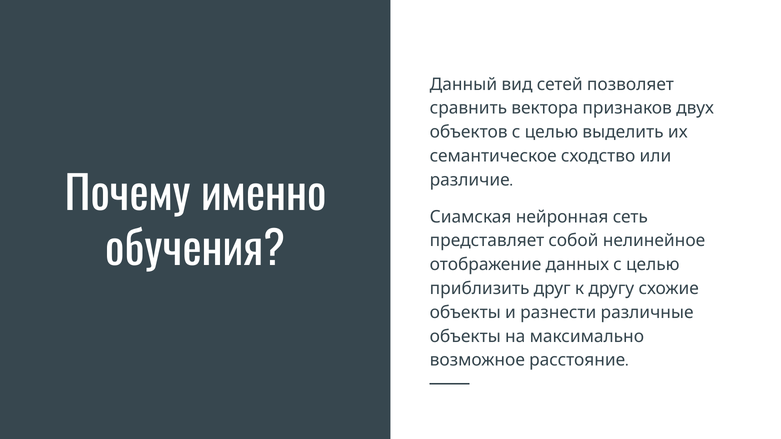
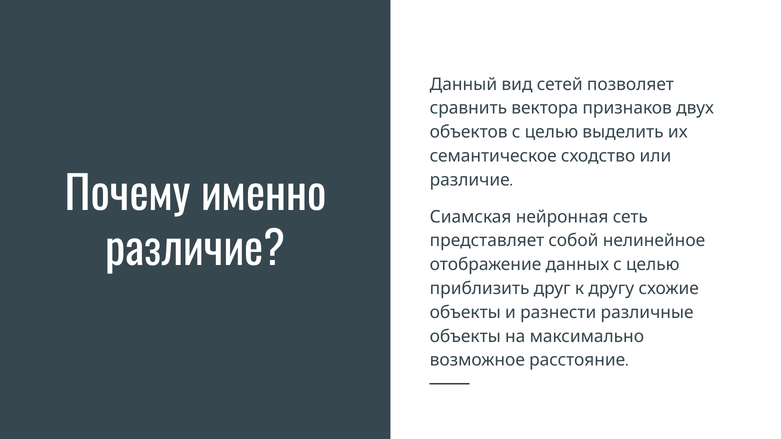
обучения at (195, 250): обучения -> различие
